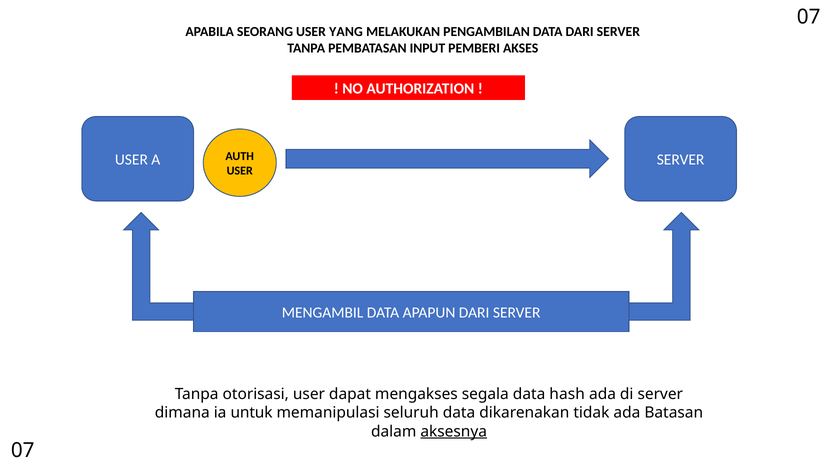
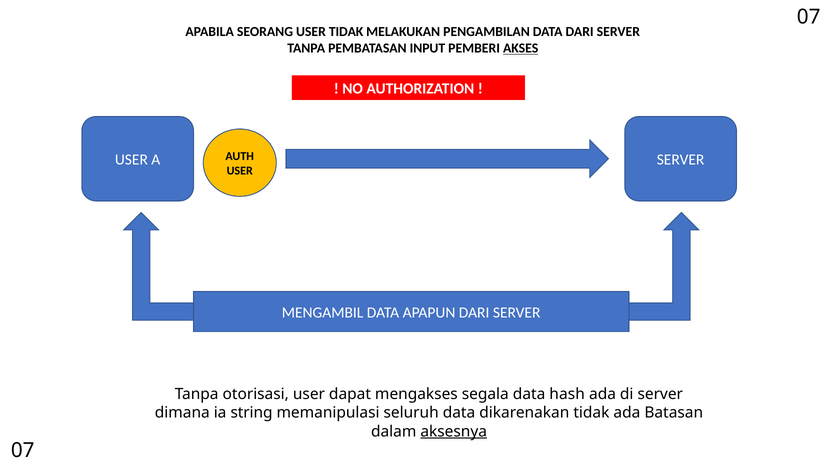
USER YANG: YANG -> TIDAK
AKSES underline: none -> present
untuk: untuk -> string
